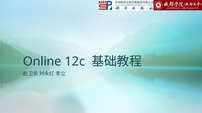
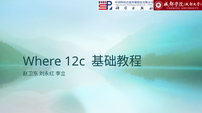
Online: Online -> Where
